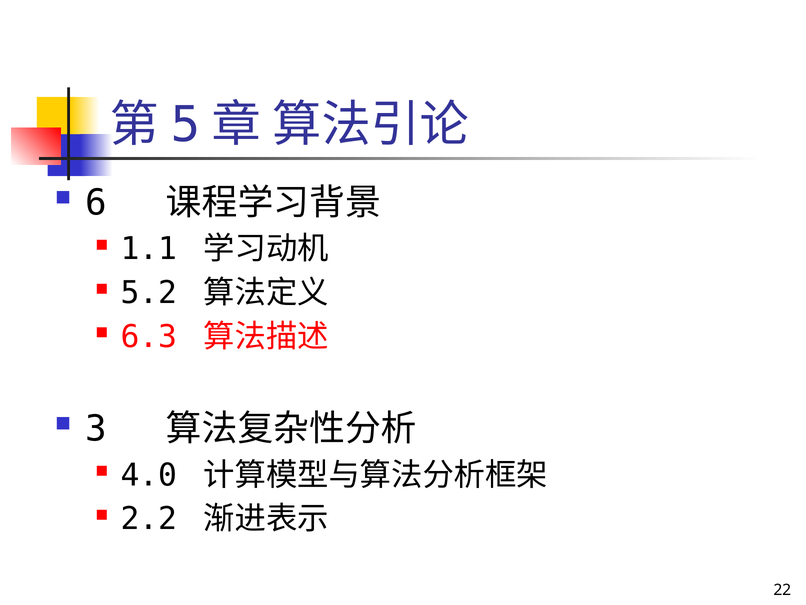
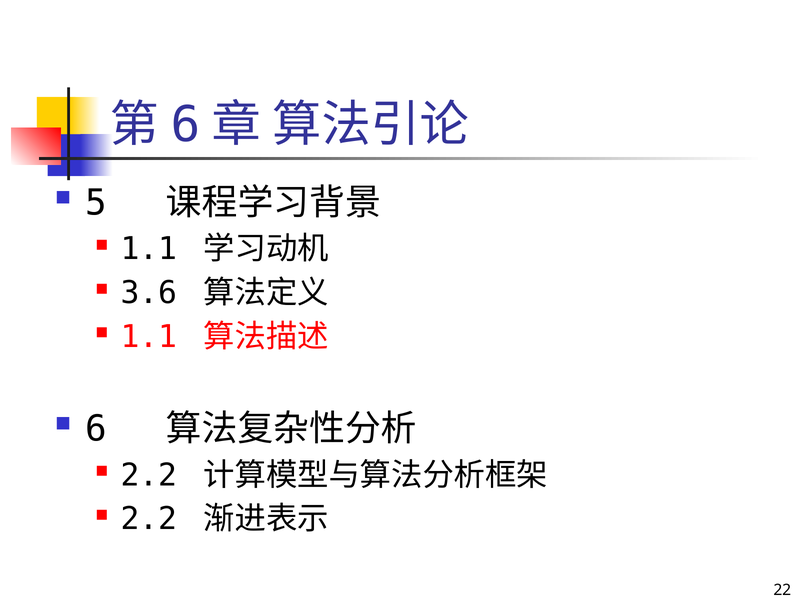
5 at (185, 125): 5 -> 6
6: 6 -> 5
5.2: 5.2 -> 3.6
6.3 at (149, 337): 6.3 -> 1.1
3 at (96, 428): 3 -> 6
4.0 at (149, 475): 4.0 -> 2.2
